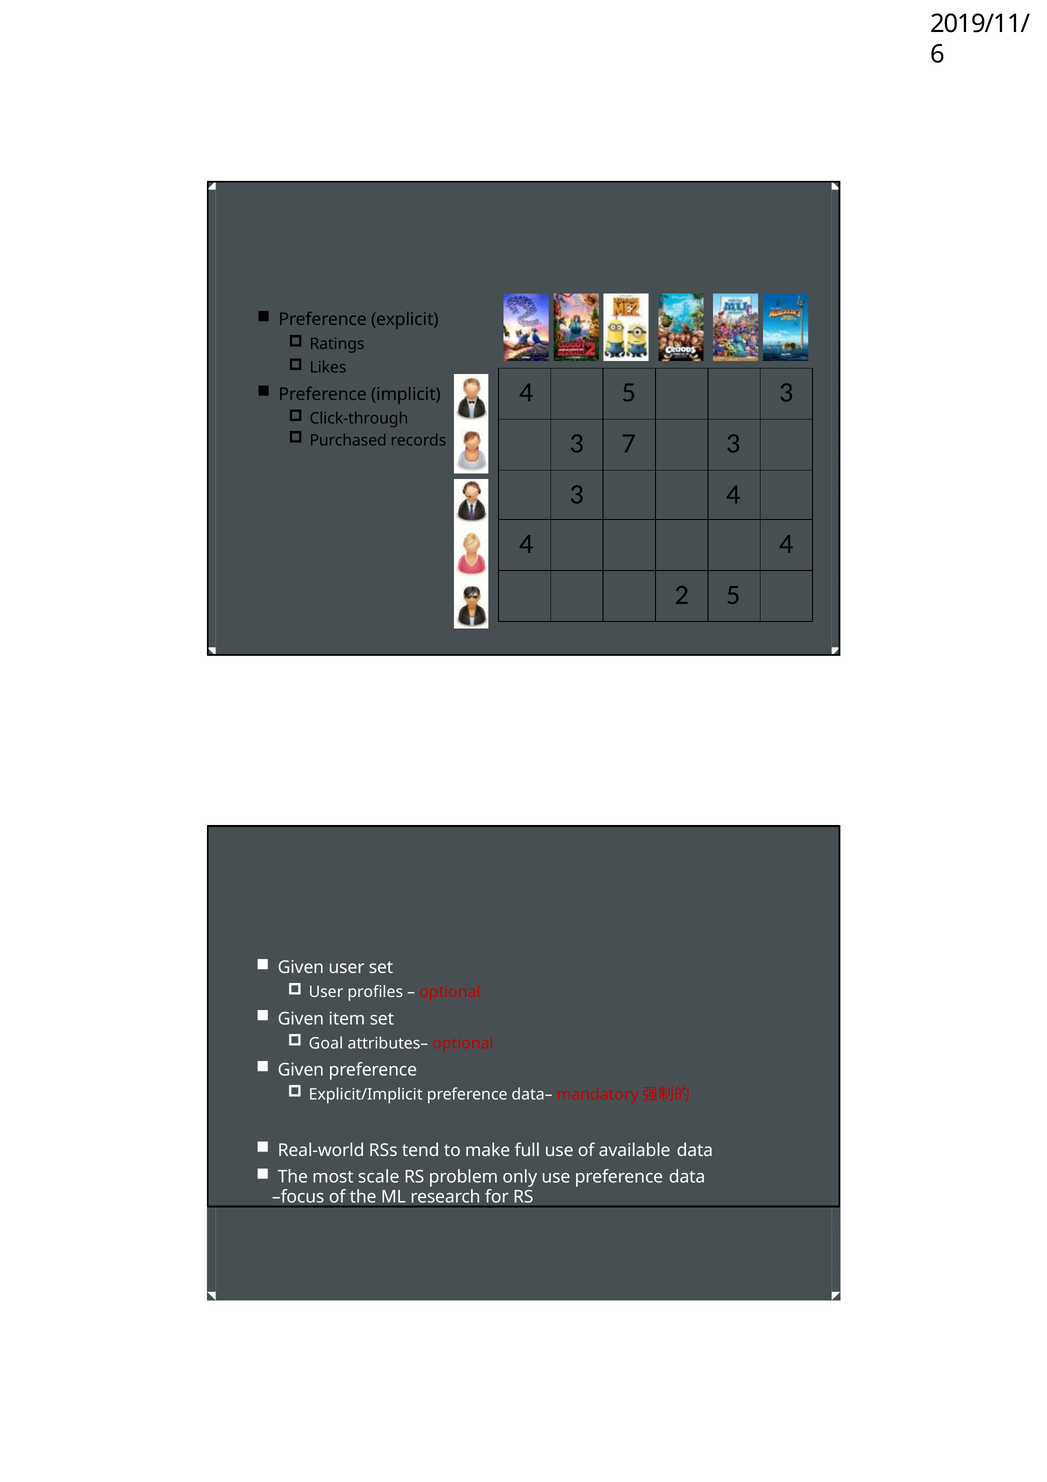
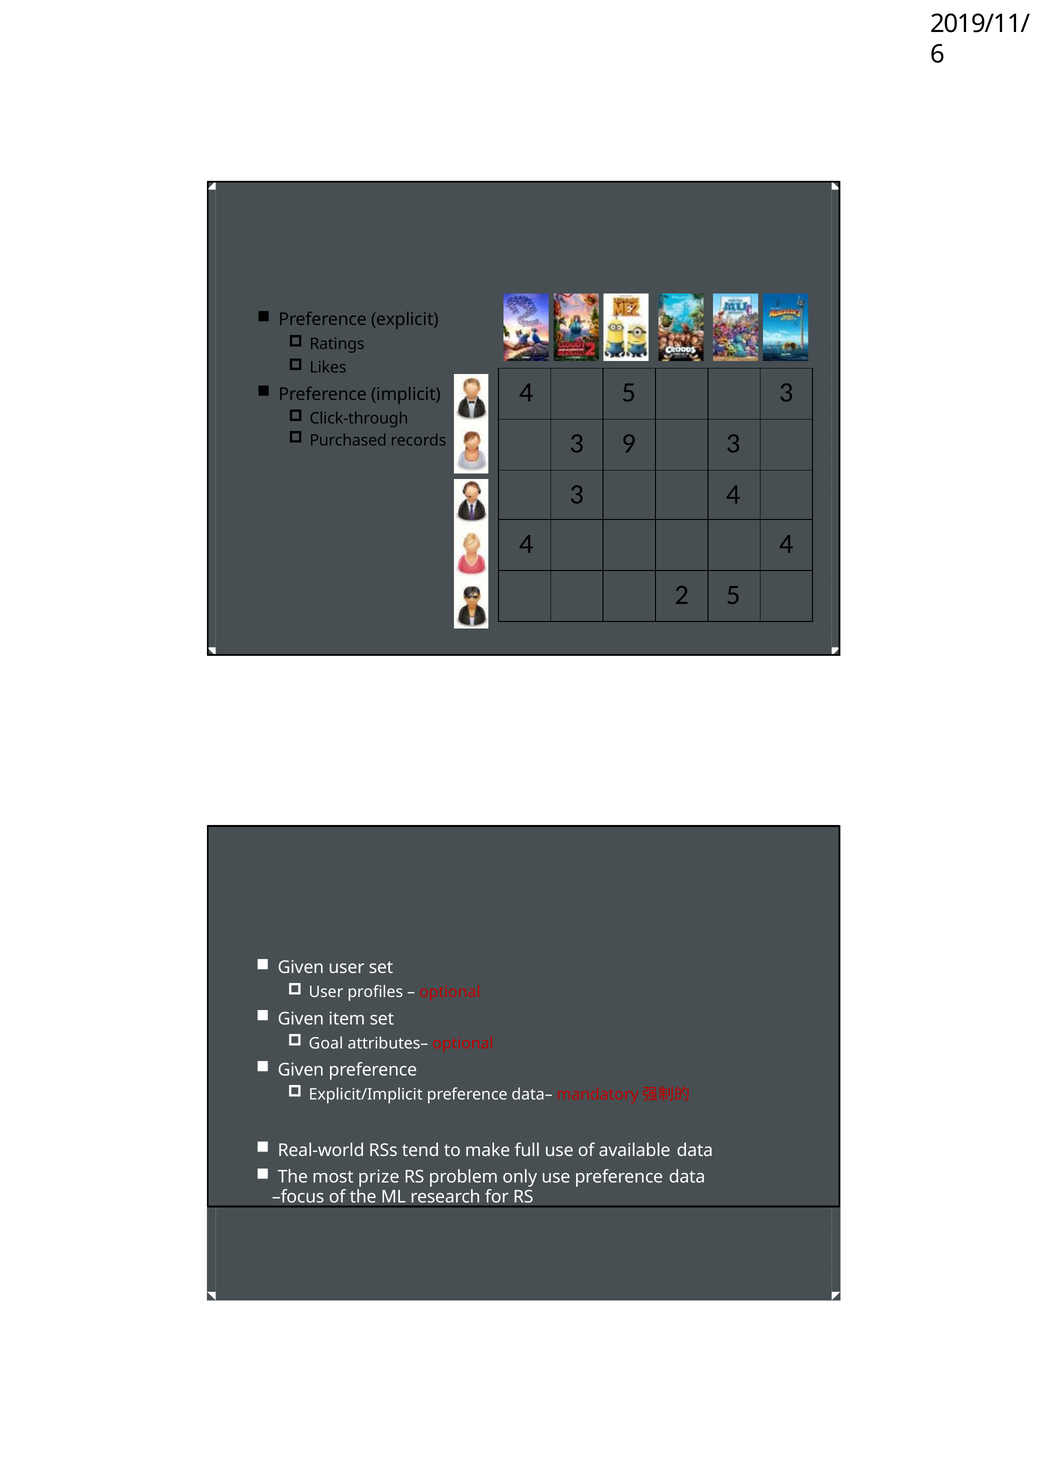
7: 7 -> 9
scale: scale -> prize
